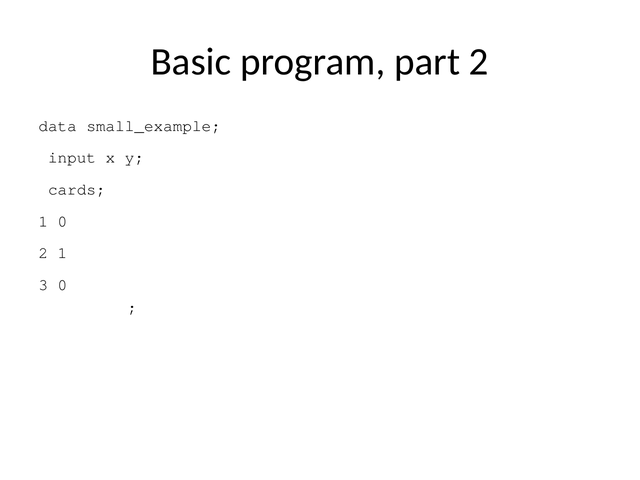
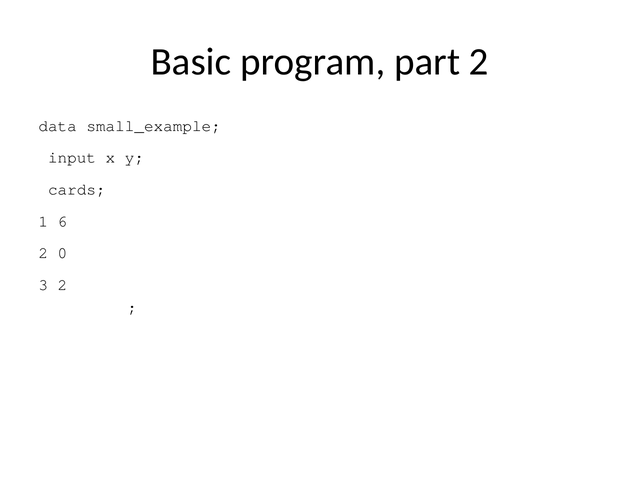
1 0: 0 -> 6
2 1: 1 -> 0
3 0: 0 -> 2
